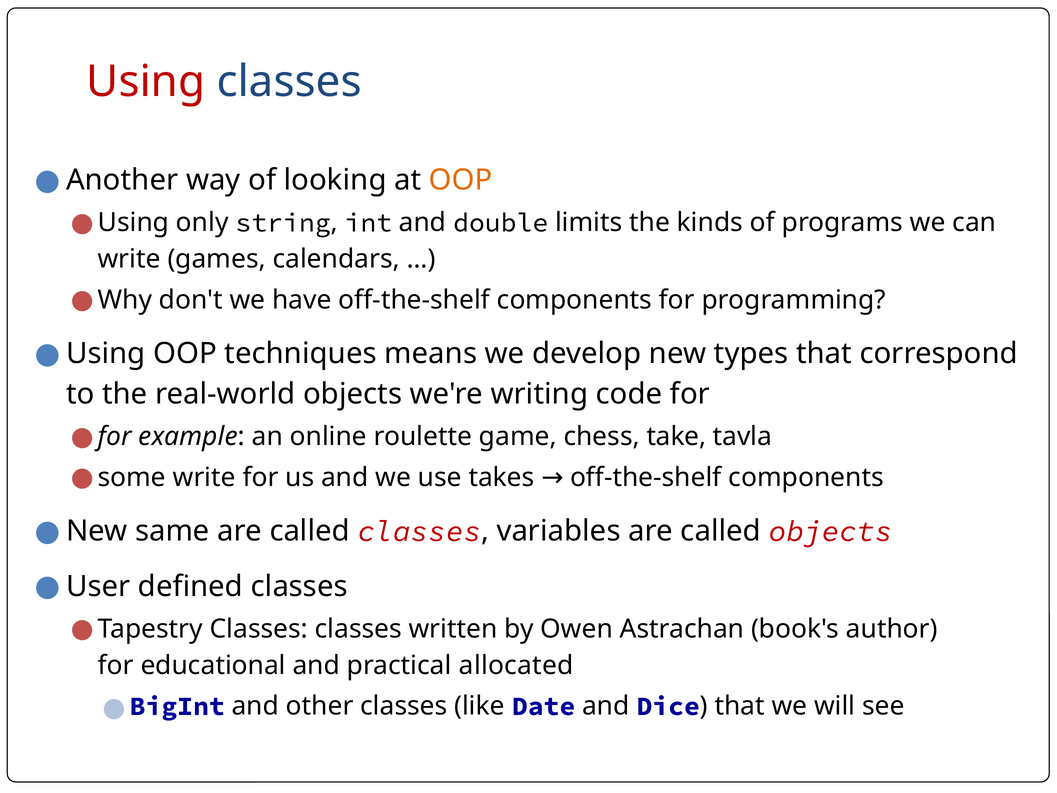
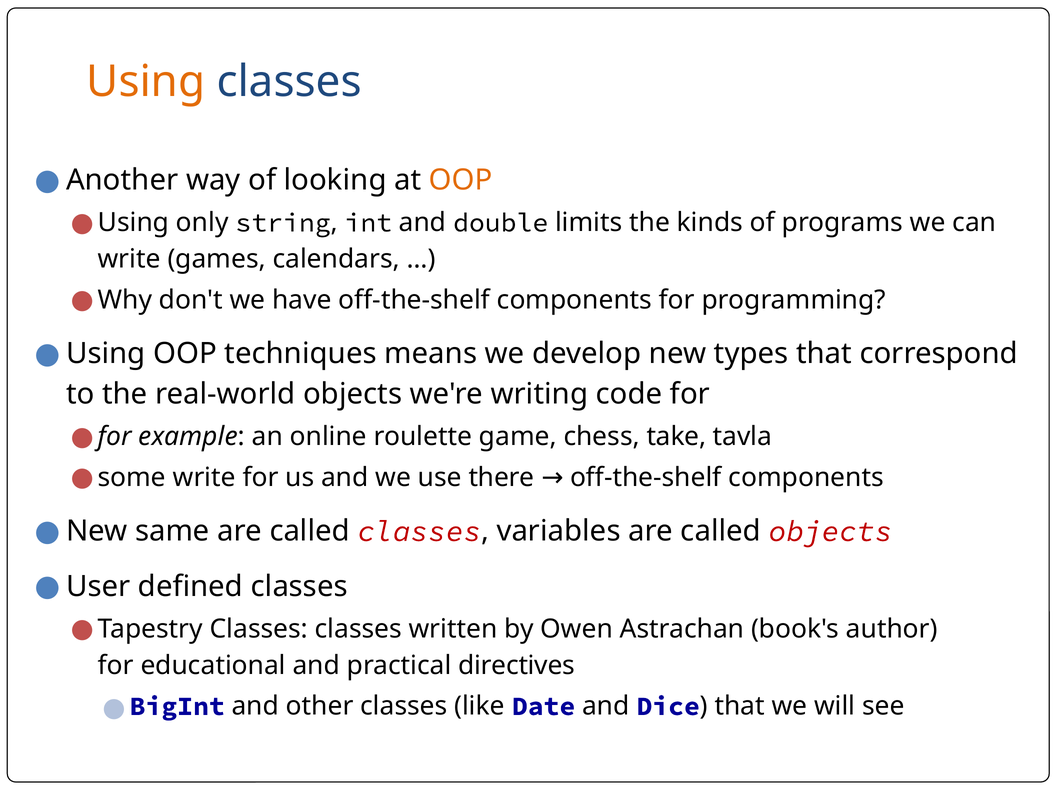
Using at (146, 82) colour: red -> orange
takes: takes -> there
allocated: allocated -> directives
